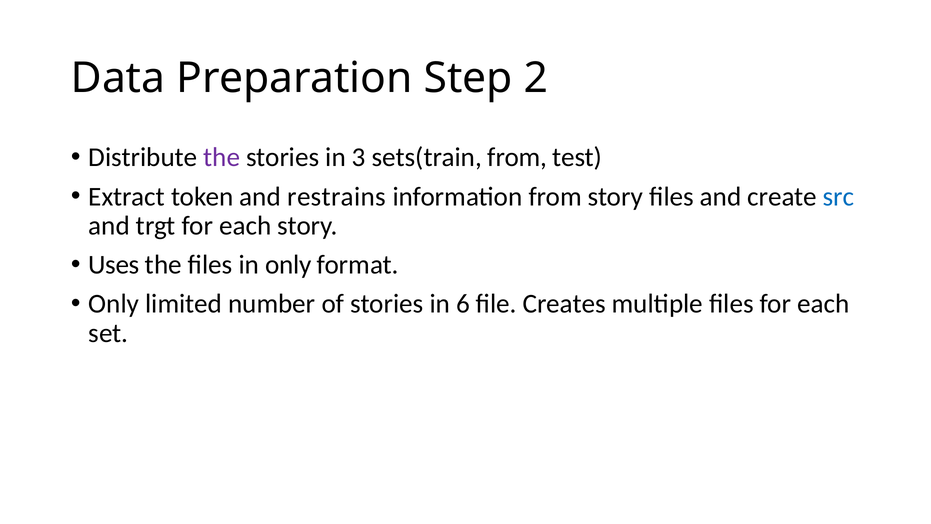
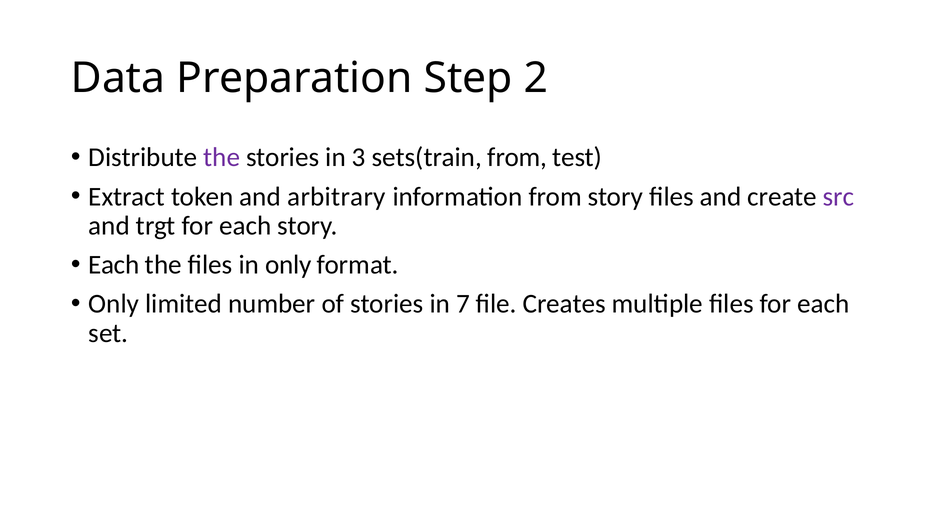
restrains: restrains -> arbitrary
src colour: blue -> purple
Uses at (114, 265): Uses -> Each
6: 6 -> 7
